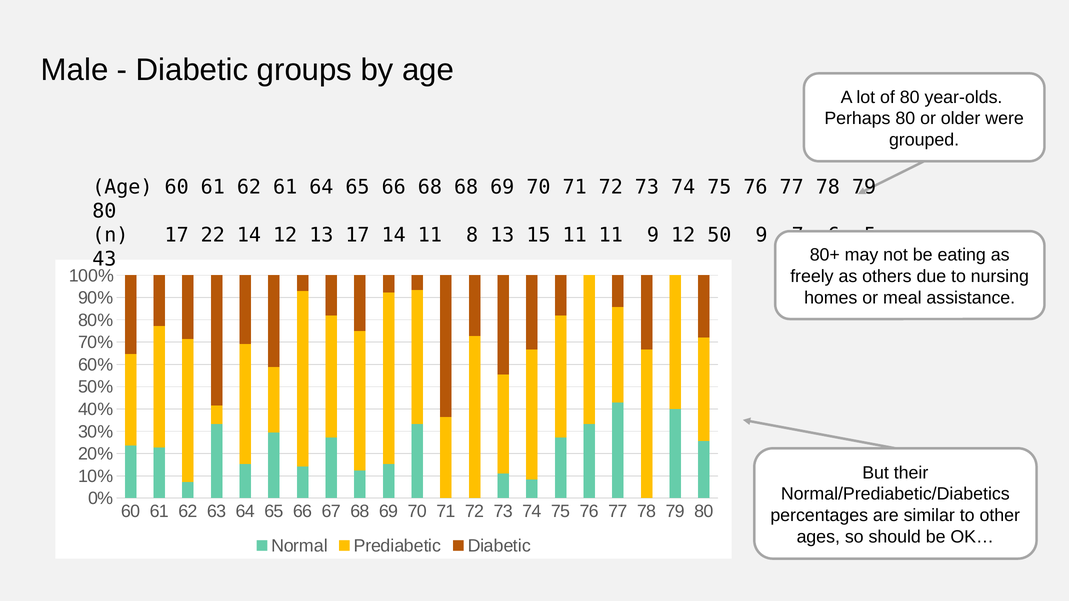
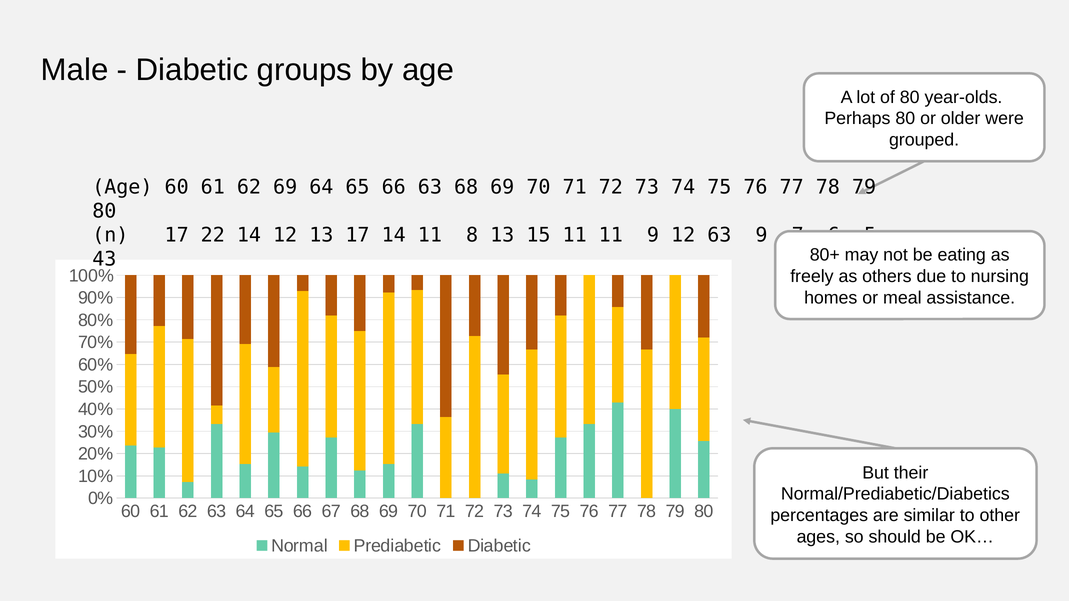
62 61: 61 -> 69
66 68: 68 -> 63
12 50: 50 -> 63
